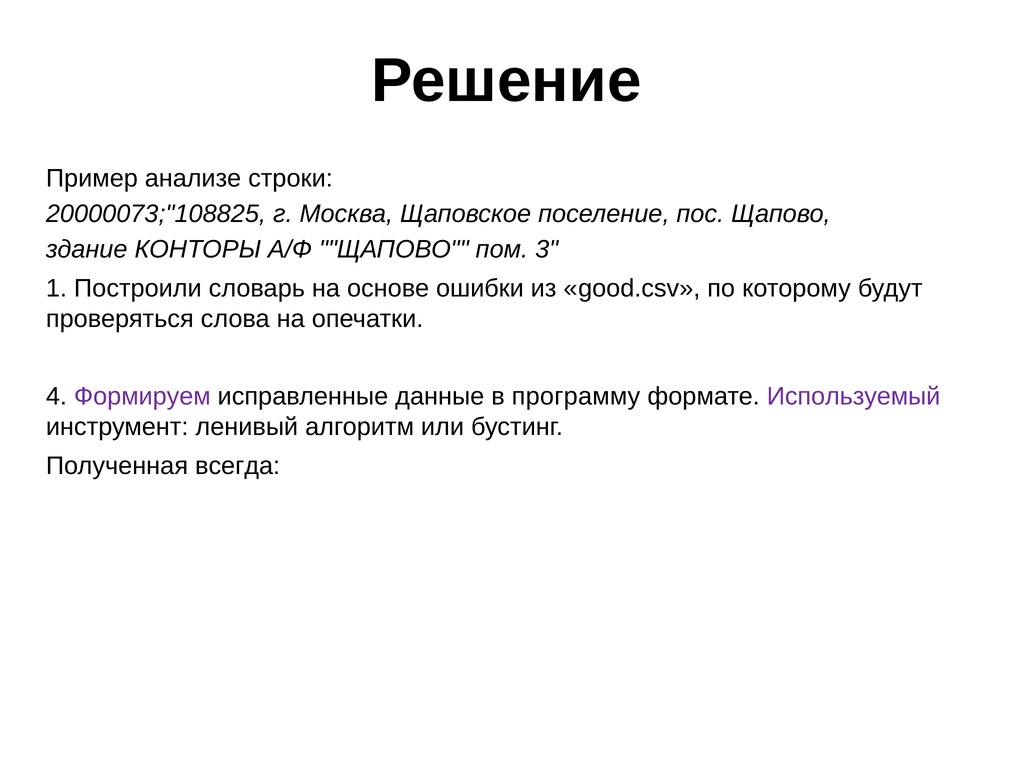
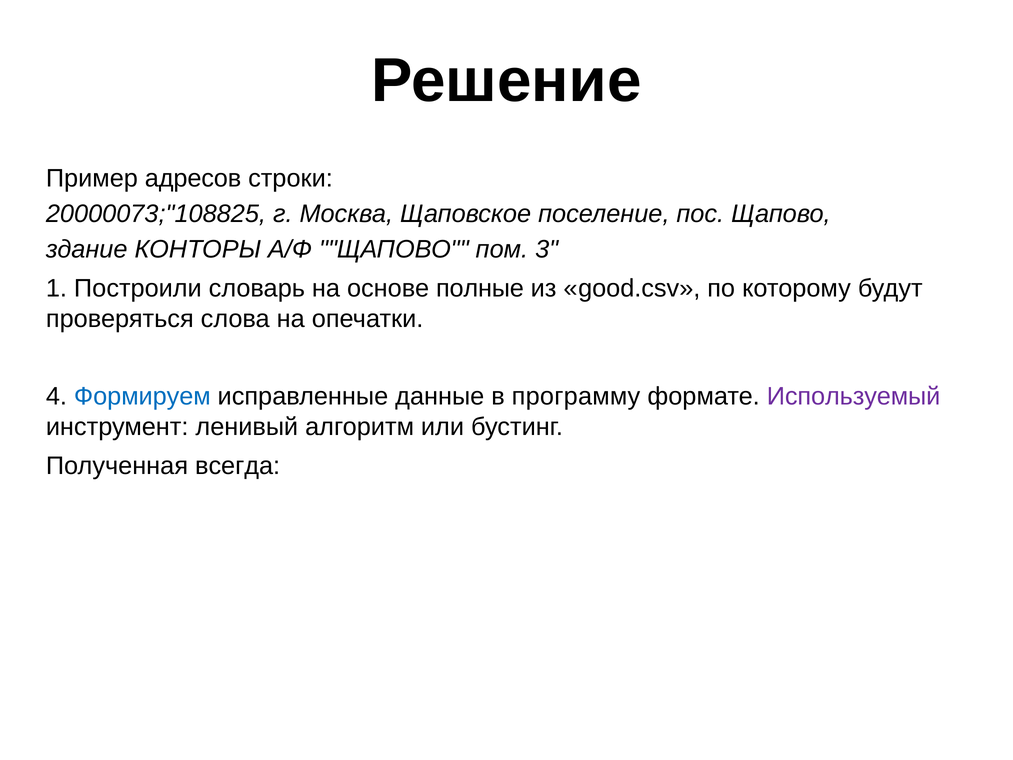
анализе: анализе -> адресов
ошибки: ошибки -> полные
Формируем colour: purple -> blue
